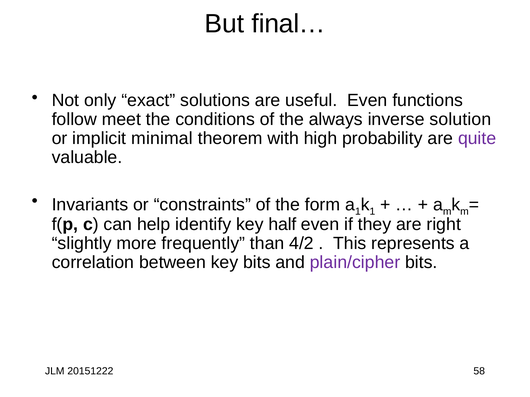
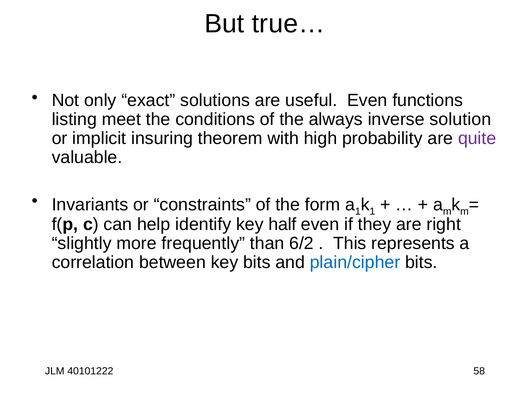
final…: final… -> true…
follow: follow -> listing
minimal: minimal -> insuring
4/2: 4/2 -> 6/2
plain/cipher colour: purple -> blue
20151222: 20151222 -> 40101222
